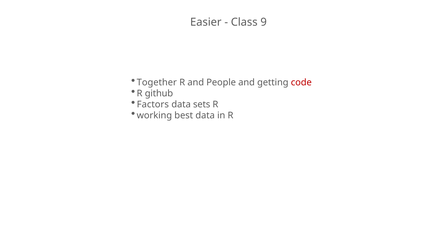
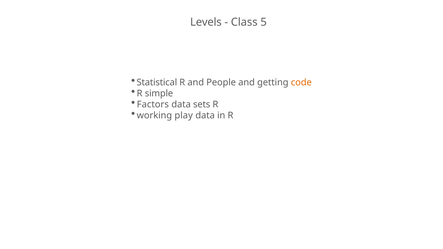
Easier: Easier -> Levels
9: 9 -> 5
Together: Together -> Statistical
code colour: red -> orange
github: github -> simple
best: best -> play
